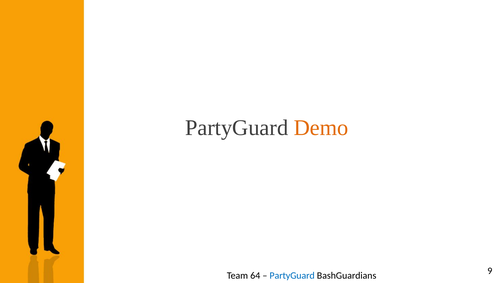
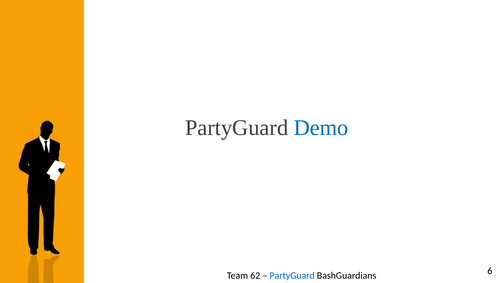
Demo colour: orange -> blue
64: 64 -> 62
9: 9 -> 6
